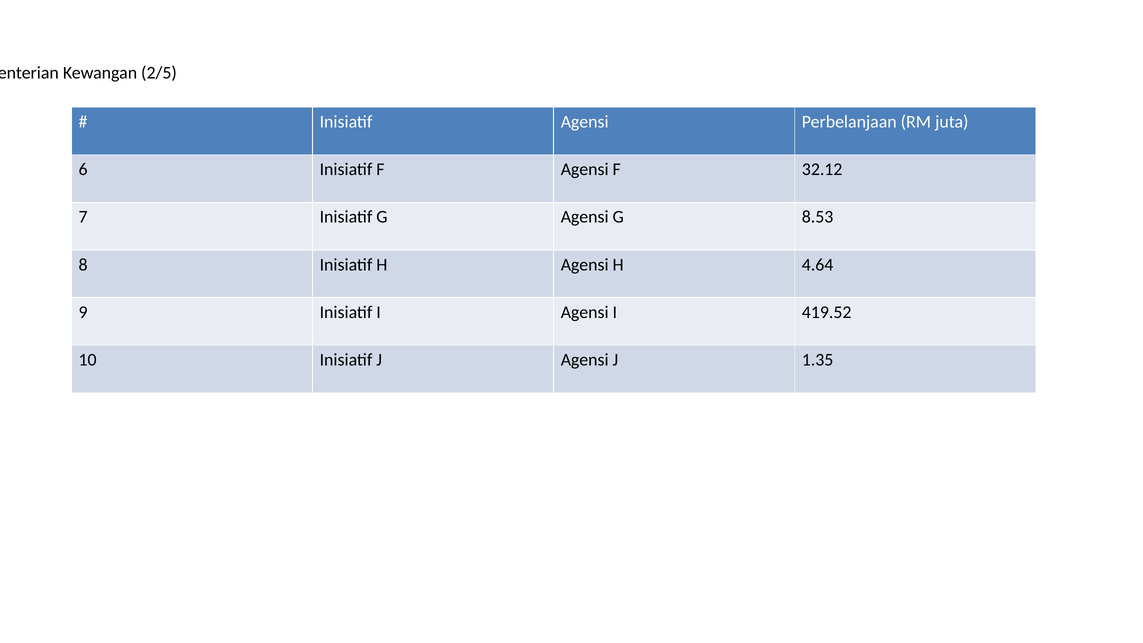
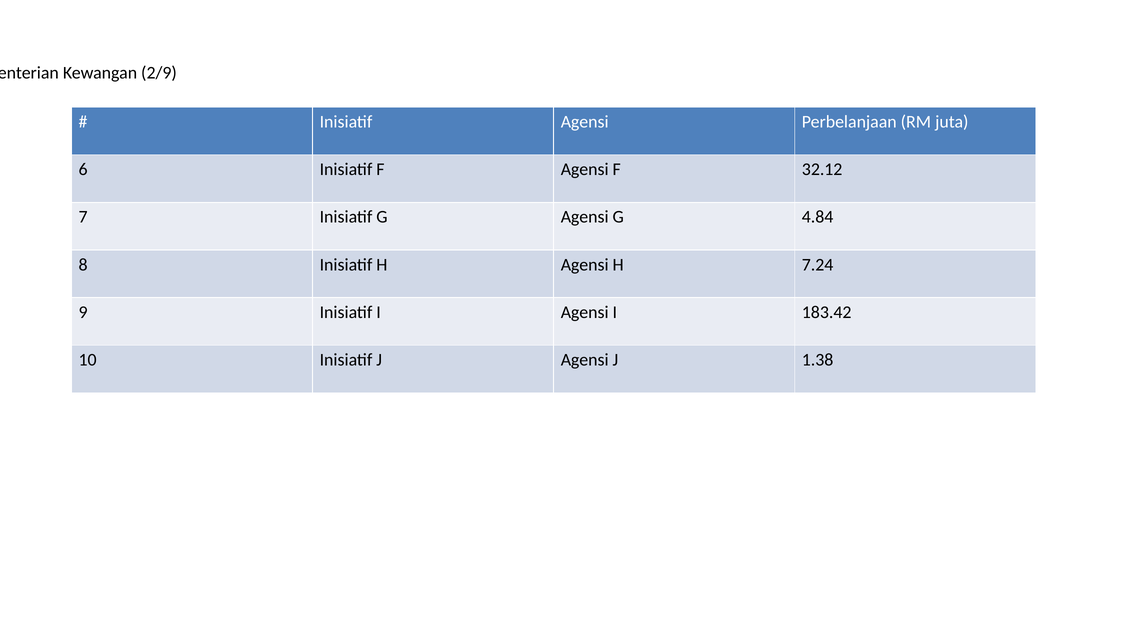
2/5: 2/5 -> 2/9
8.53: 8.53 -> 4.84
4.64: 4.64 -> 7.24
419.52: 419.52 -> 183.42
1.35: 1.35 -> 1.38
